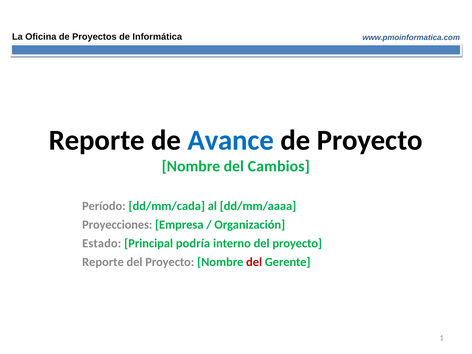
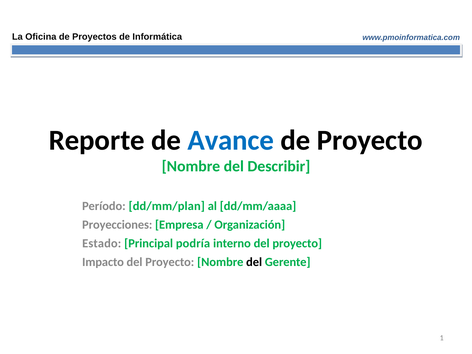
Cambios: Cambios -> Describir
dd/mm/cada: dd/mm/cada -> dd/mm/plan
Reporte at (103, 262): Reporte -> Impacto
del at (254, 262) colour: red -> black
